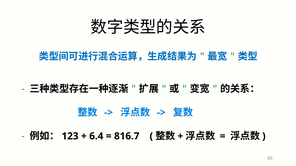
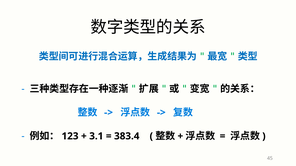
6.4: 6.4 -> 3.1
816.7: 816.7 -> 383.4
